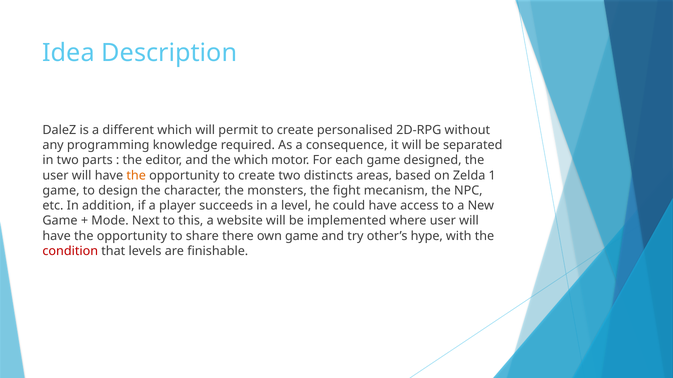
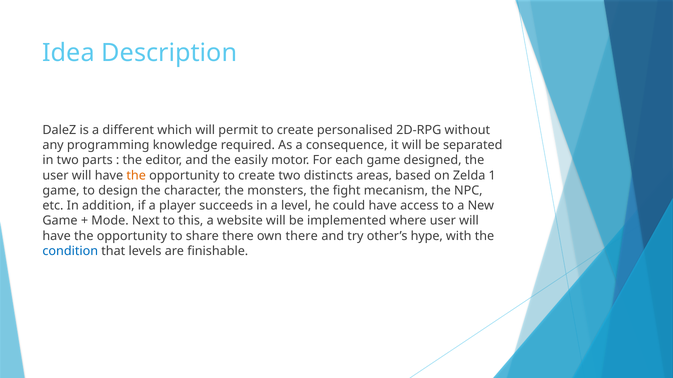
the which: which -> easily
own game: game -> there
condition colour: red -> blue
